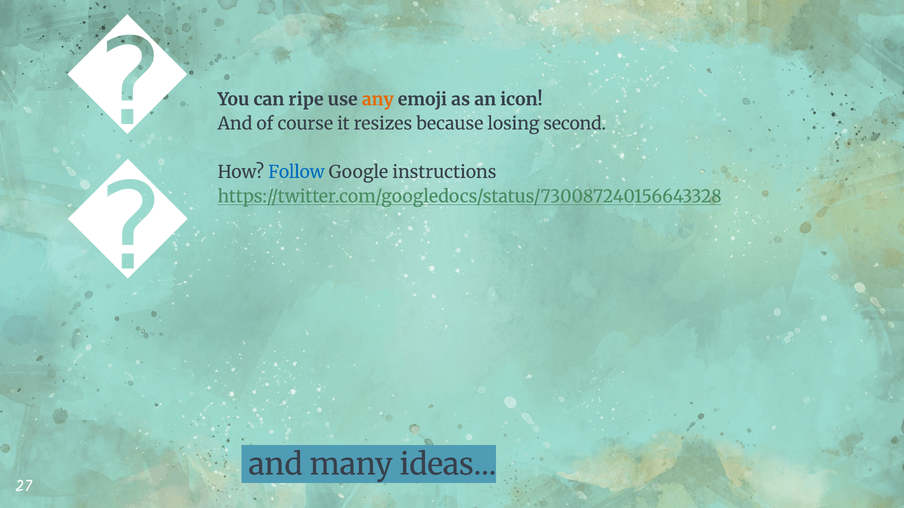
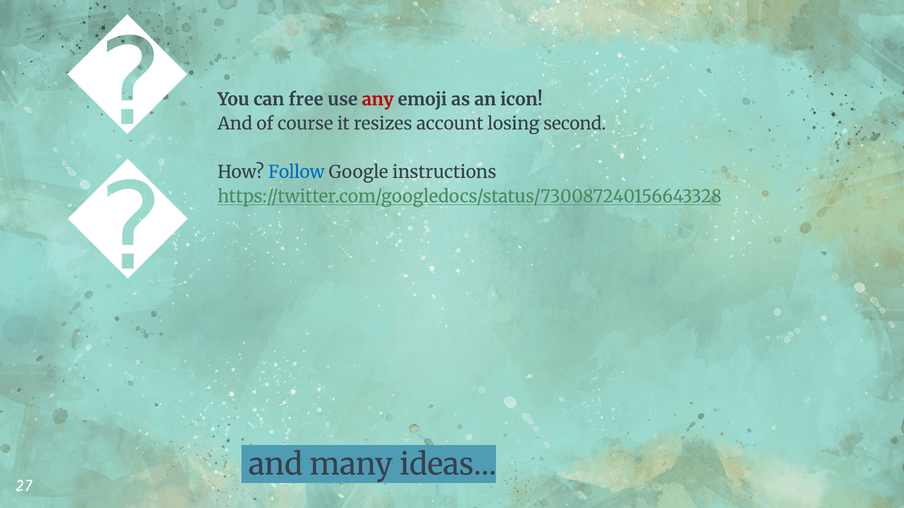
ripe: ripe -> free
any colour: orange -> red
because: because -> account
